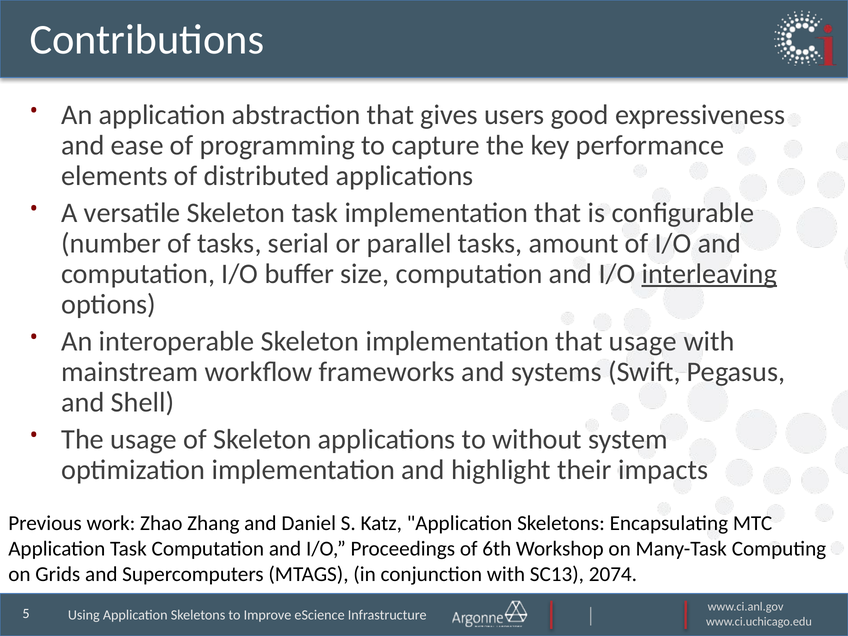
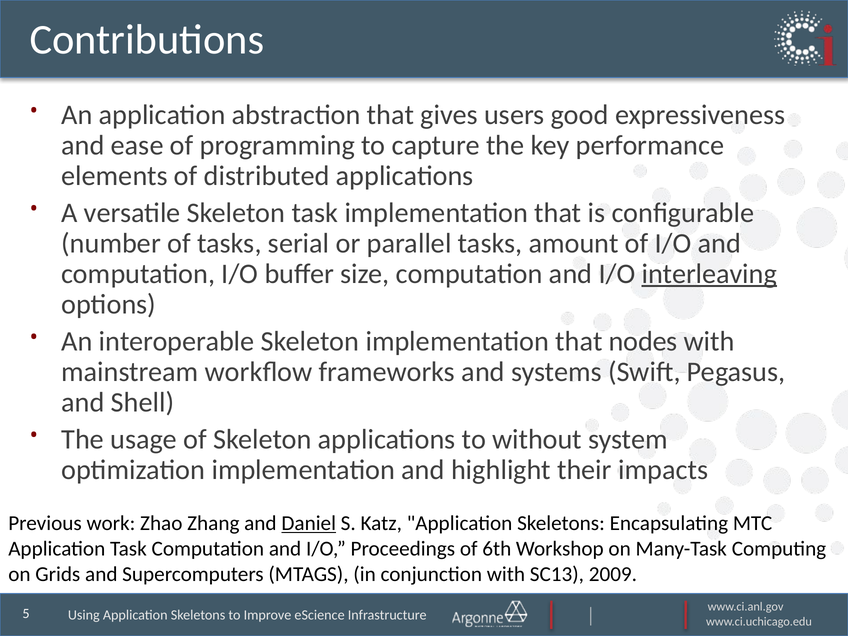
that usage: usage -> nodes
Daniel underline: none -> present
2074: 2074 -> 2009
